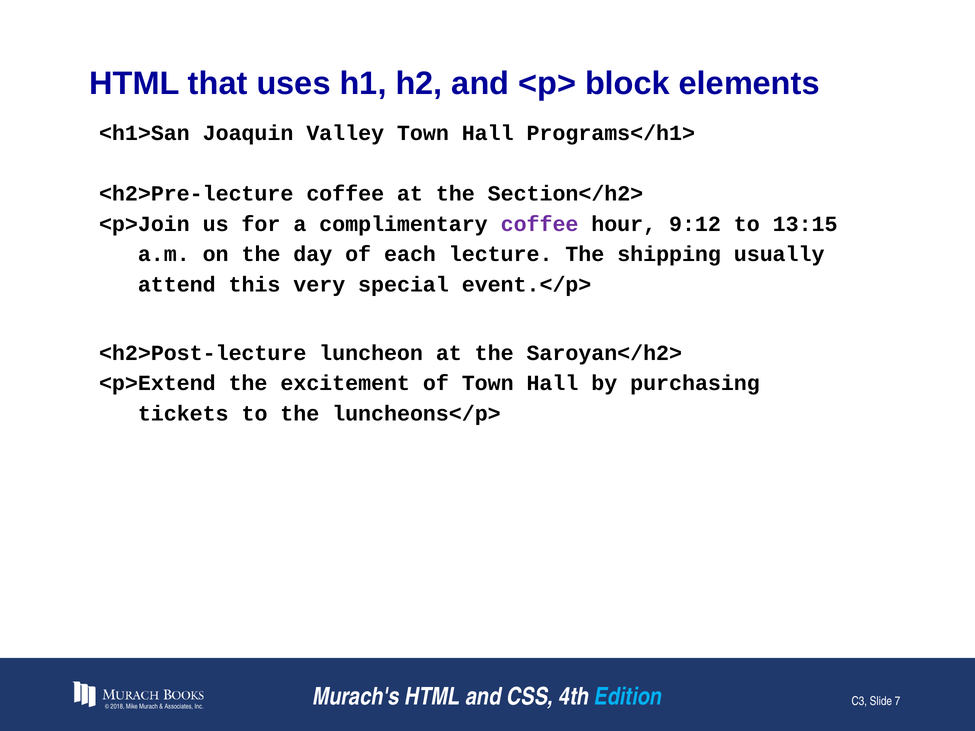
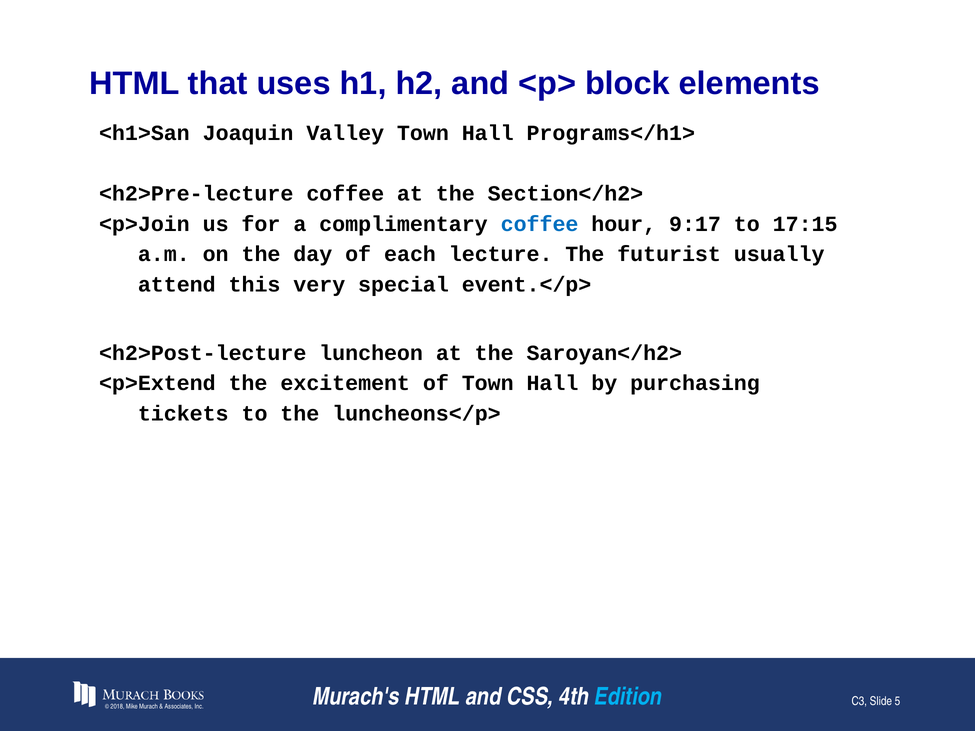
coffee at (540, 224) colour: purple -> blue
9:12: 9:12 -> 9:17
13:15: 13:15 -> 17:15
shipping: shipping -> futurist
7: 7 -> 5
